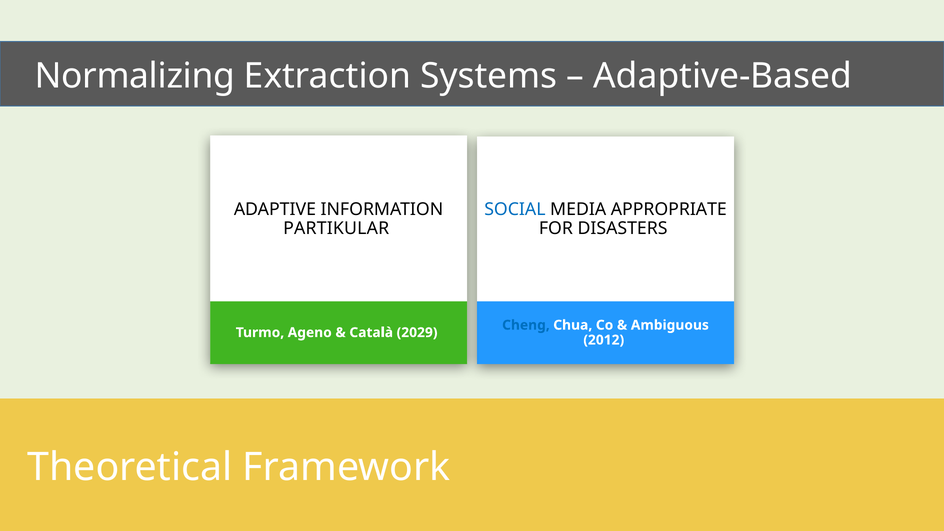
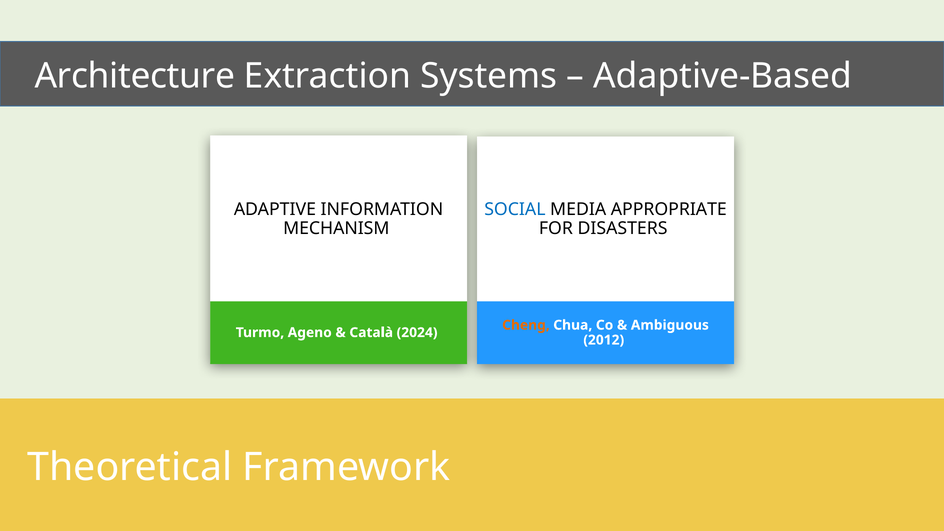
Normalizing: Normalizing -> Architecture
PARTIKULAR: PARTIKULAR -> MECHANISM
Cheng colour: blue -> orange
2029: 2029 -> 2024
